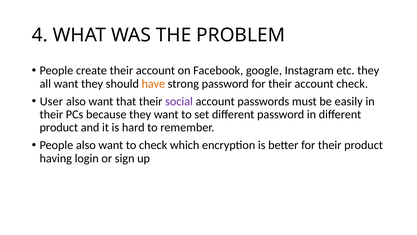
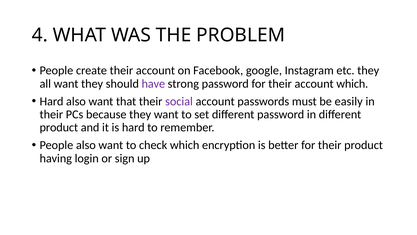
have colour: orange -> purple
account check: check -> which
User at (51, 101): User -> Hard
